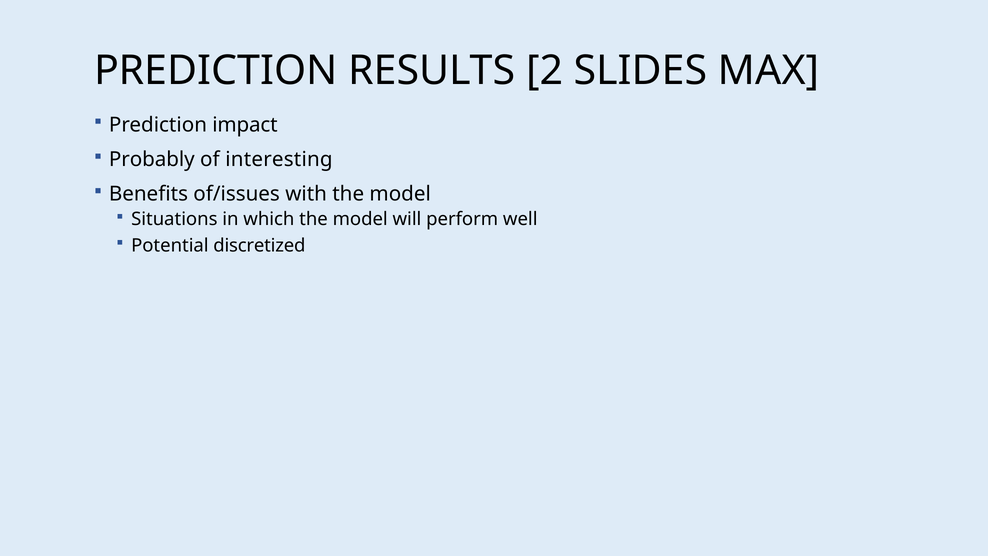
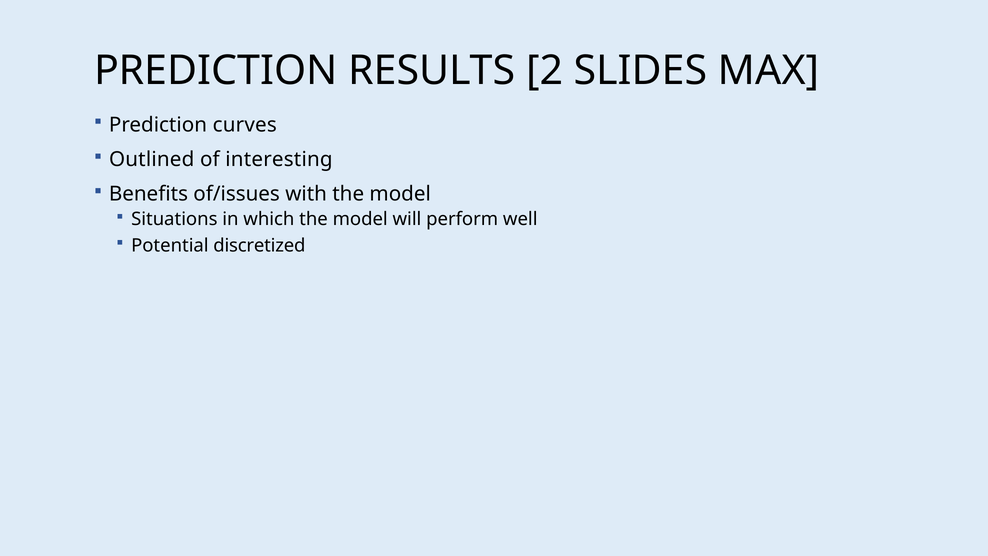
impact: impact -> curves
Probably: Probably -> Outlined
